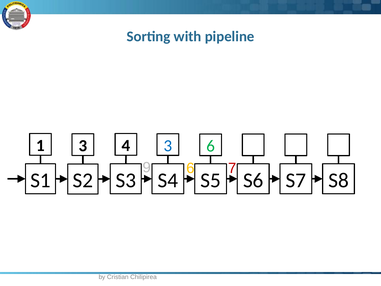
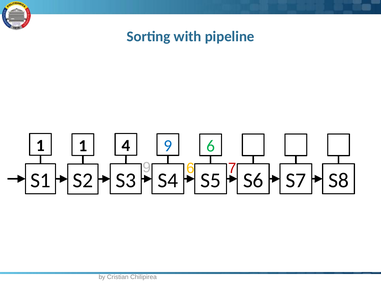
1 3: 3 -> 1
4 3: 3 -> 9
